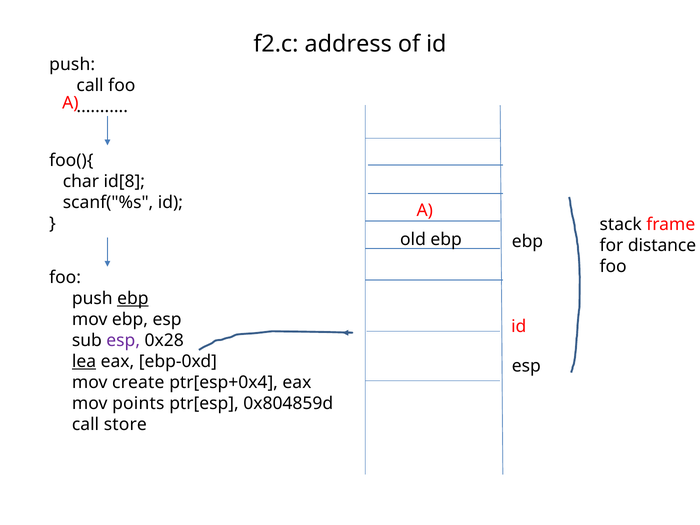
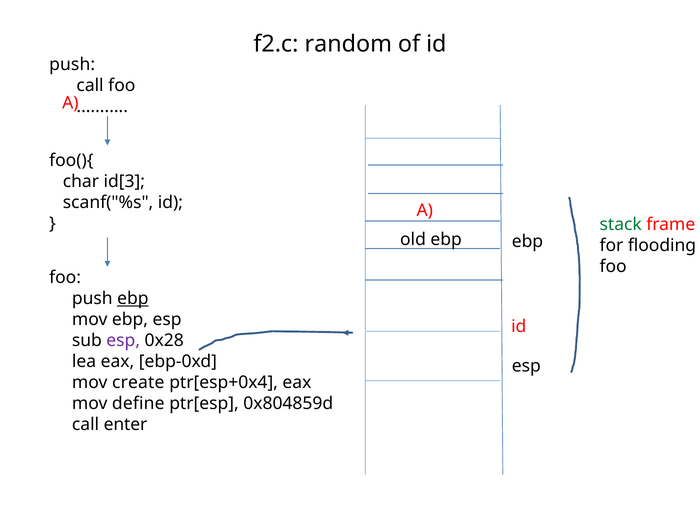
address: address -> random
id[8: id[8 -> id[3
stack colour: black -> green
distance: distance -> flooding
lea underline: present -> none
points: points -> define
store: store -> enter
